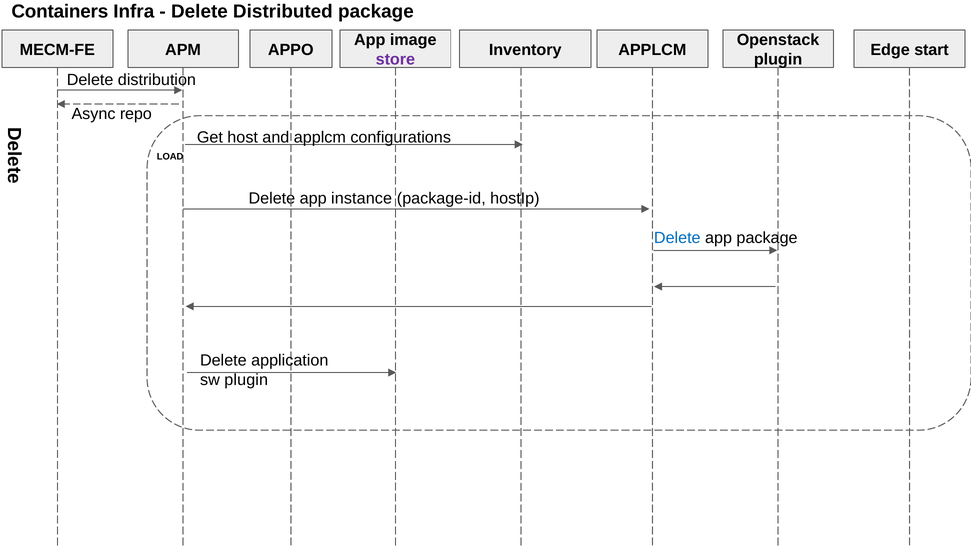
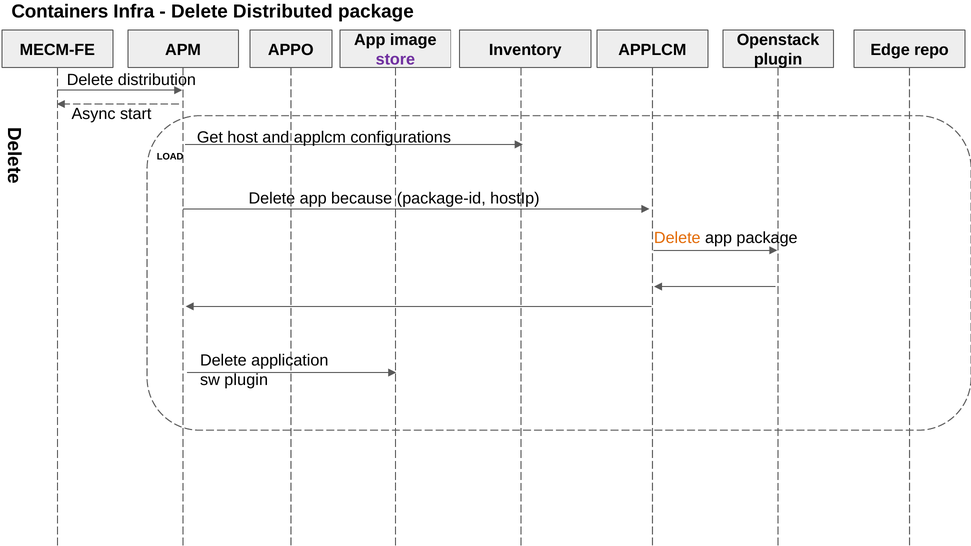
start: start -> repo
repo: repo -> start
instance: instance -> because
Delete at (677, 238) colour: blue -> orange
